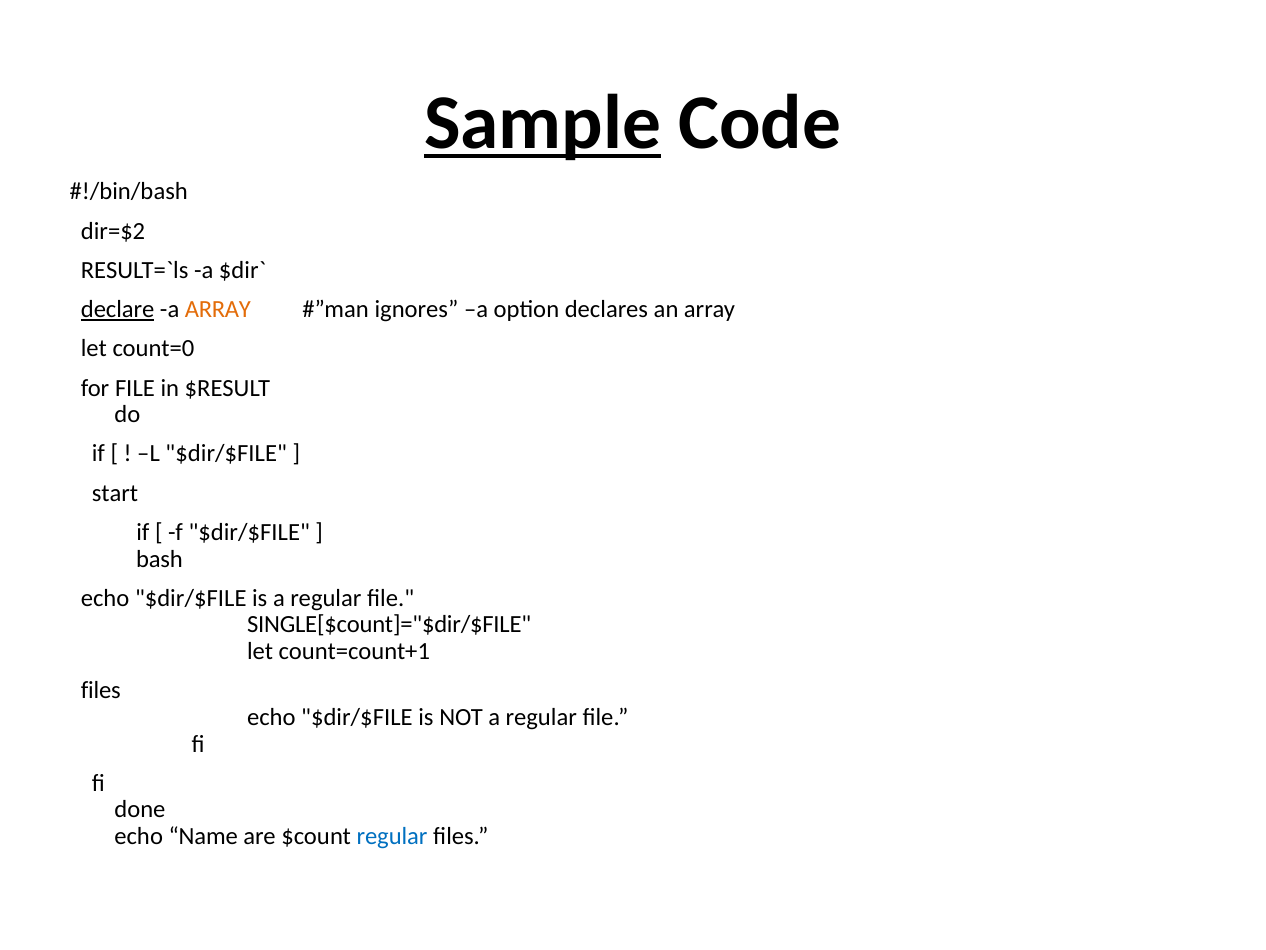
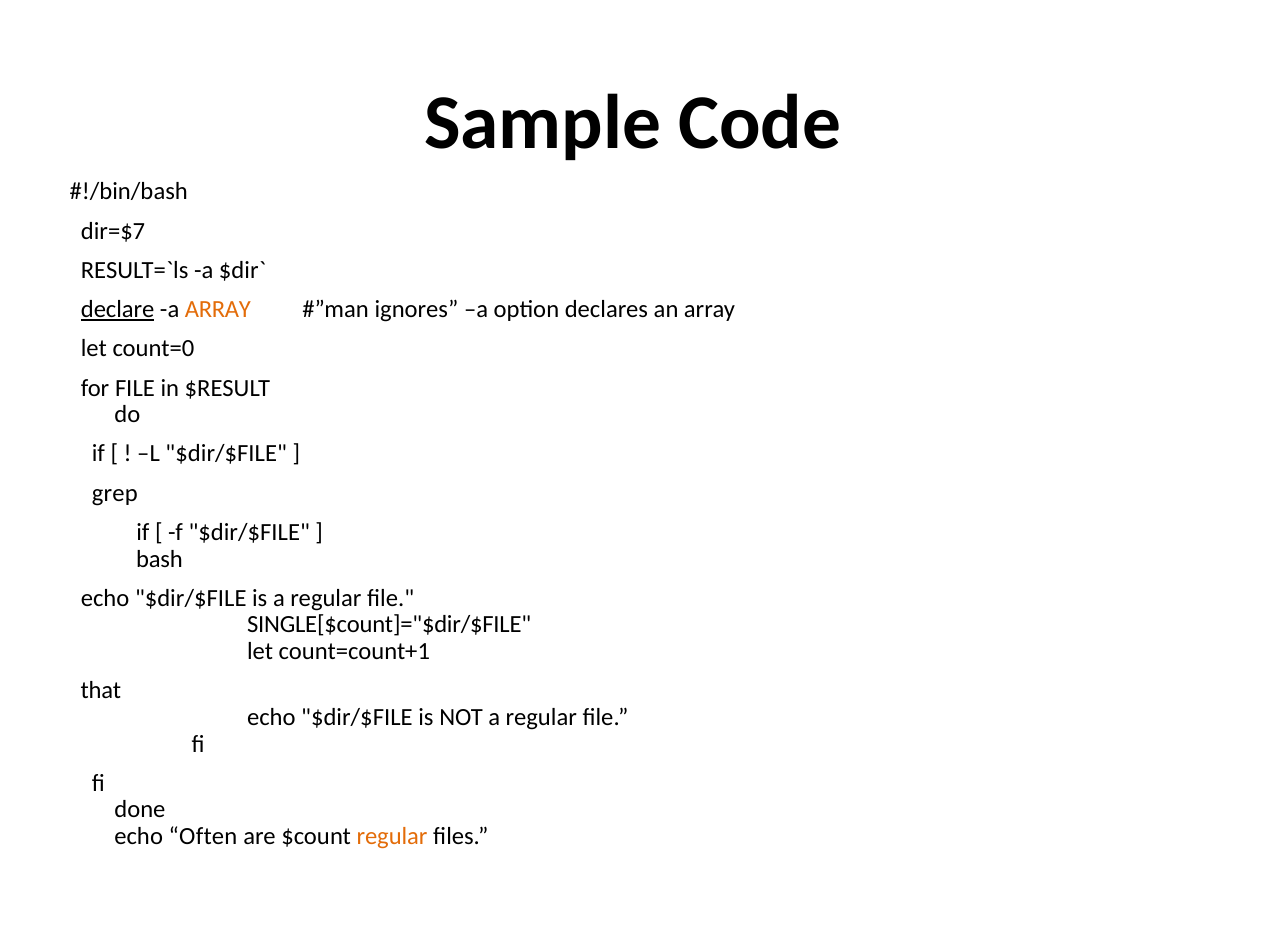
Sample underline: present -> none
dir=$2: dir=$2 -> dir=$7
start: start -> grep
files at (101, 690): files -> that
Name: Name -> Often
regular at (392, 836) colour: blue -> orange
